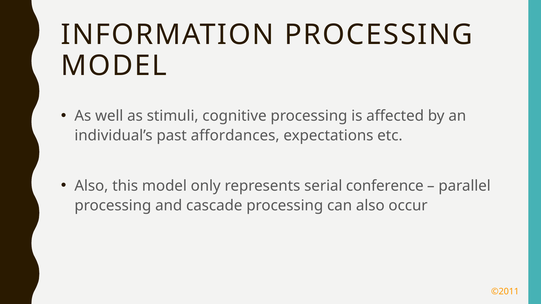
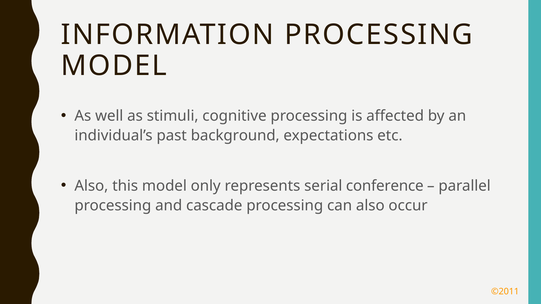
affordances: affordances -> background
